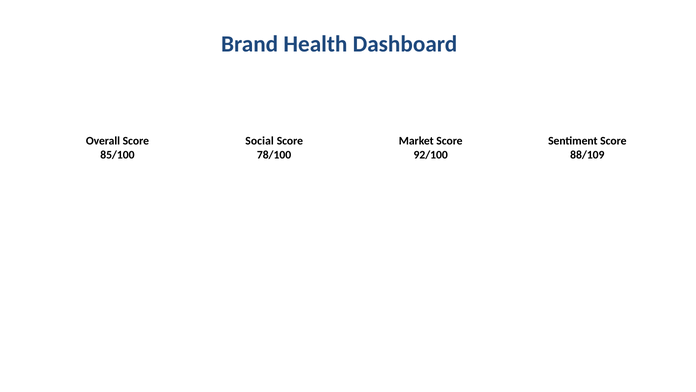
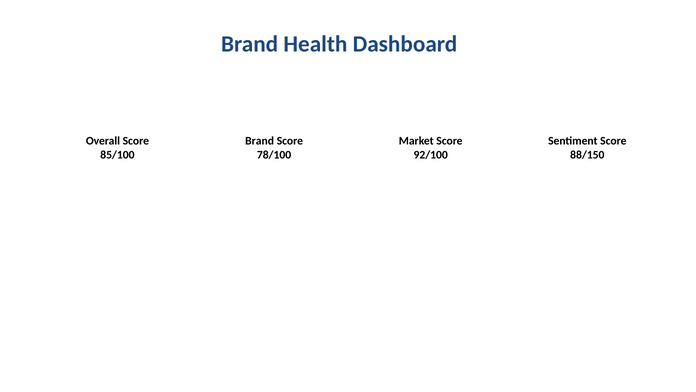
Social at (260, 141): Social -> Brand
88/109: 88/109 -> 88/150
